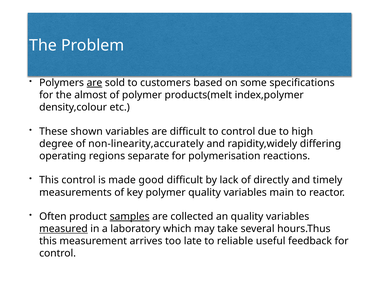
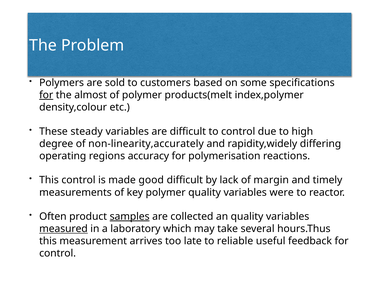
are at (94, 83) underline: present -> none
for at (46, 95) underline: none -> present
shown: shown -> steady
separate: separate -> accuracy
directly: directly -> margin
main: main -> were
